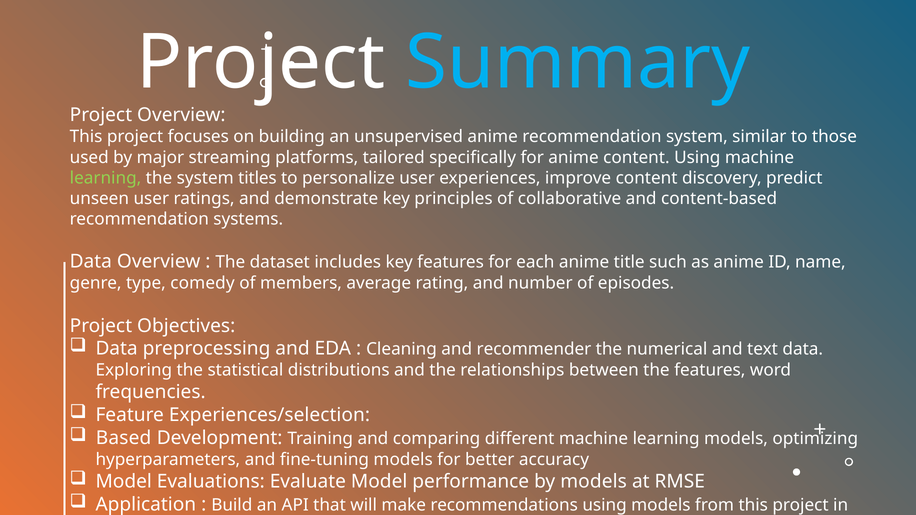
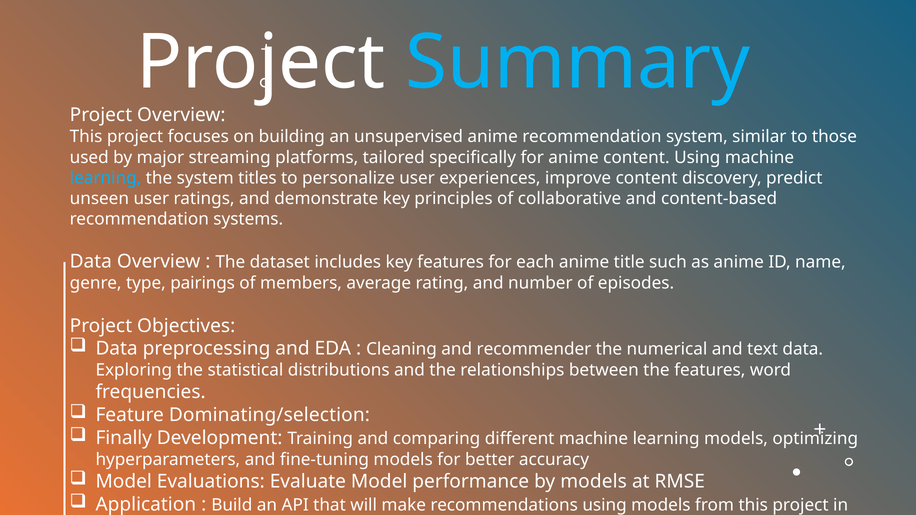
learning at (106, 178) colour: light green -> light blue
comedy: comedy -> pairings
Experiences/selection: Experiences/selection -> Dominating/selection
Based: Based -> Finally
